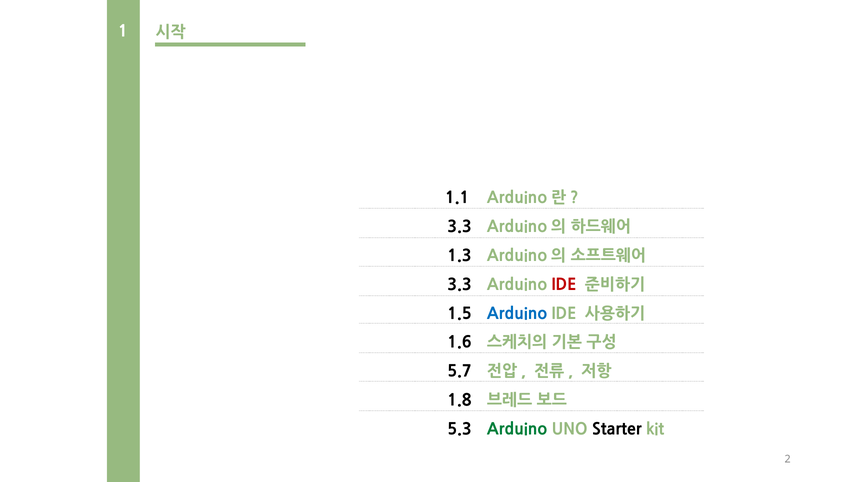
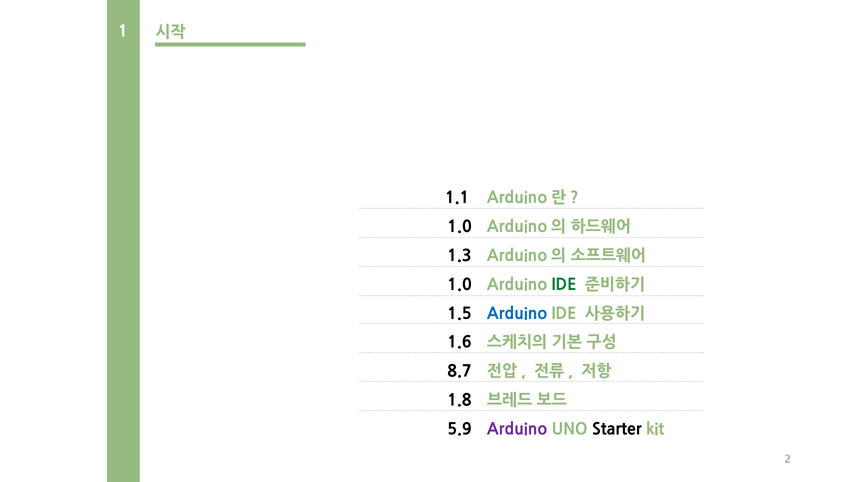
3.3 at (459, 227): 3.3 -> 1.0
3.3 at (459, 285): 3.3 -> 1.0
IDE at (564, 285) colour: red -> green
5.7: 5.7 -> 8.7
5.3: 5.3 -> 5.9
Arduino at (517, 429) colour: green -> purple
